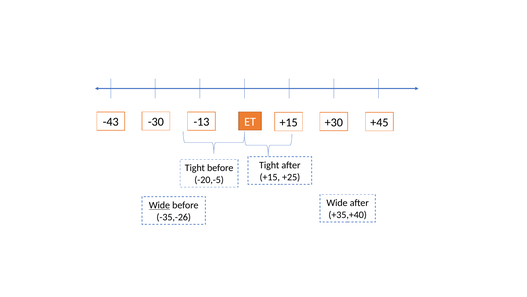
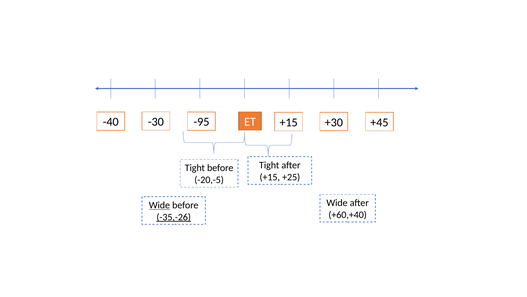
-43: -43 -> -40
-13: -13 -> -95
+35,+40: +35,+40 -> +60,+40
-35,-26 underline: none -> present
